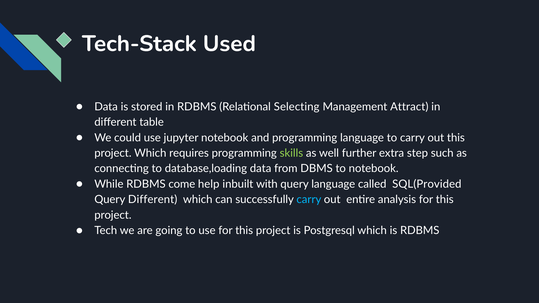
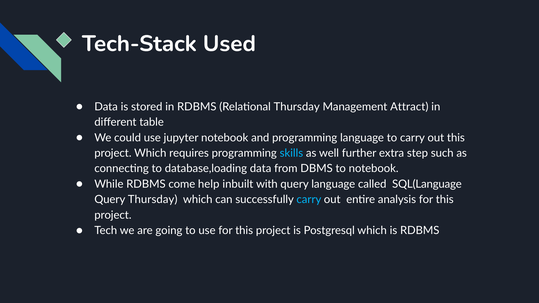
Relational Selecting: Selecting -> Thursday
skills colour: light green -> light blue
SQL(Provided: SQL(Provided -> SQL(Language
Query Different: Different -> Thursday
